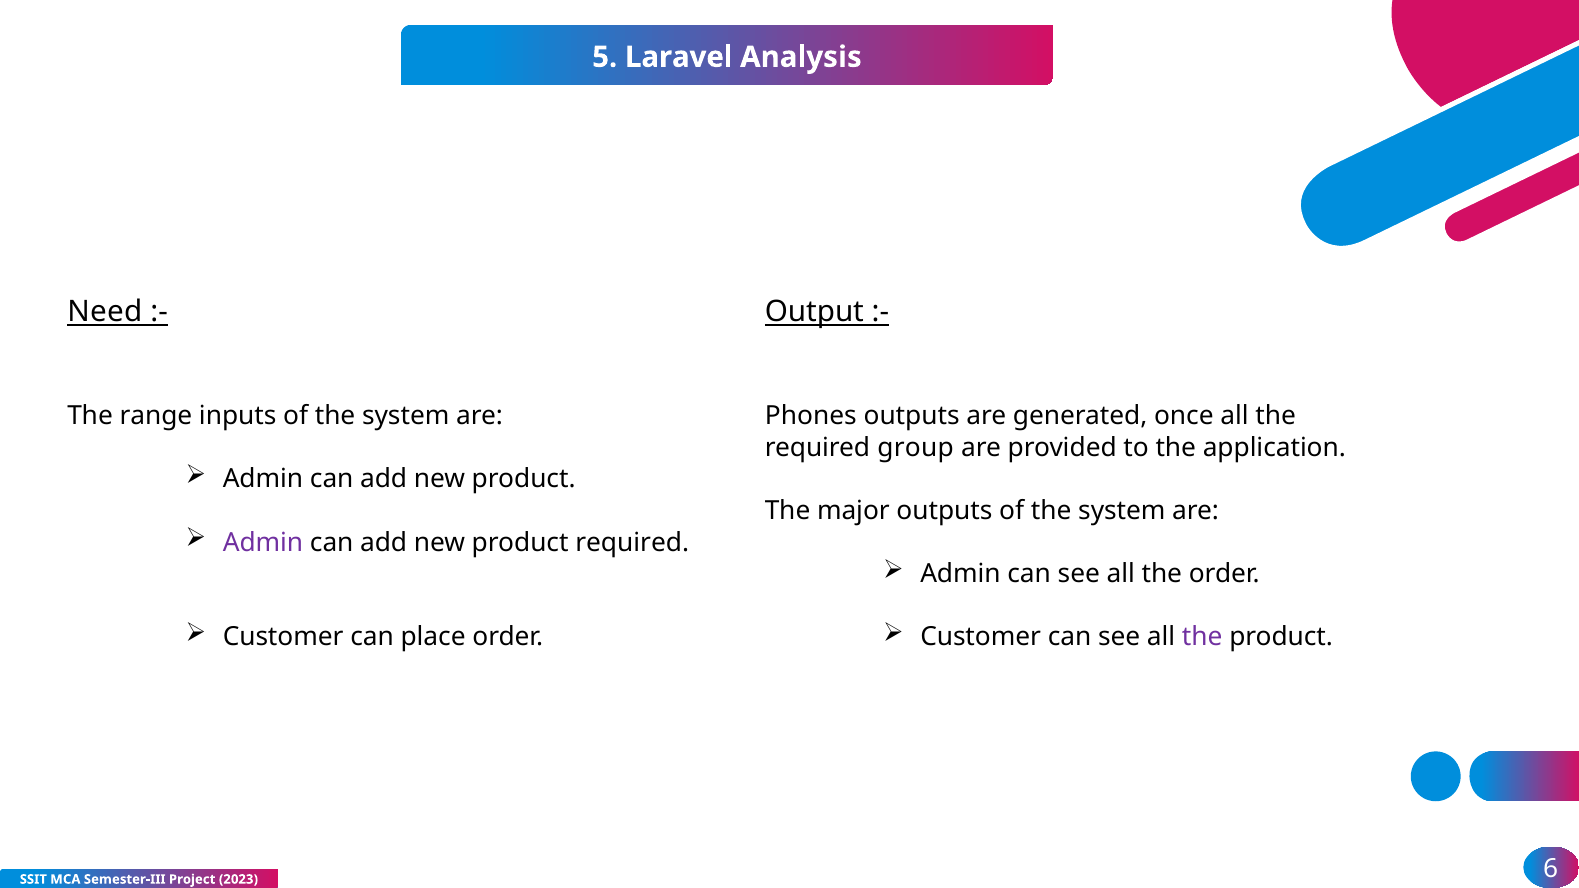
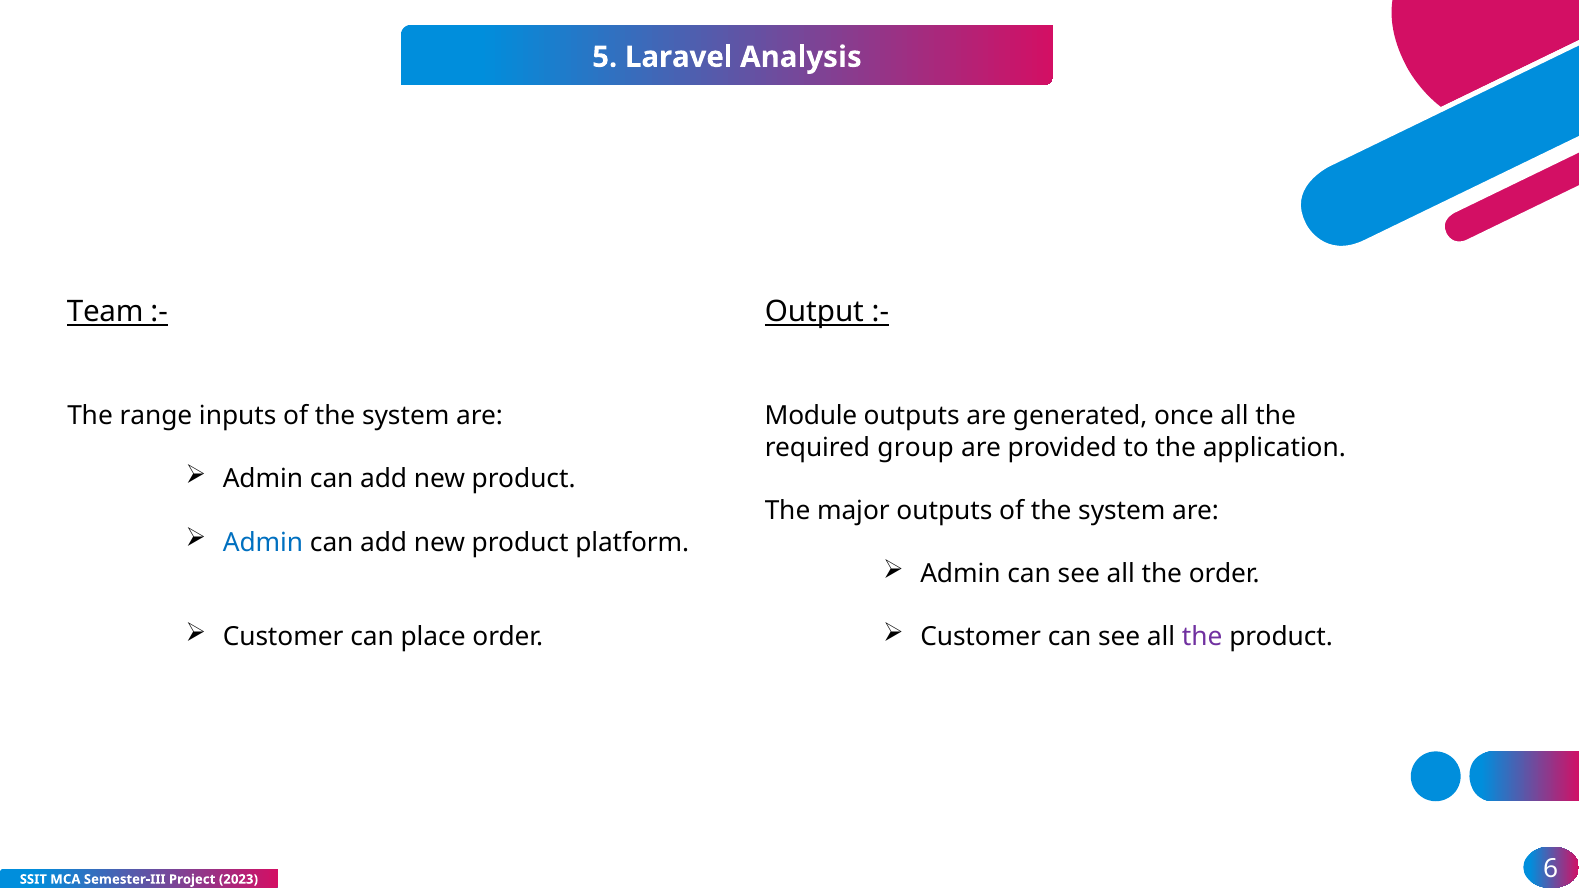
Need: Need -> Team
Phones: Phones -> Module
Admin at (263, 543) colour: purple -> blue
product required: required -> platform
